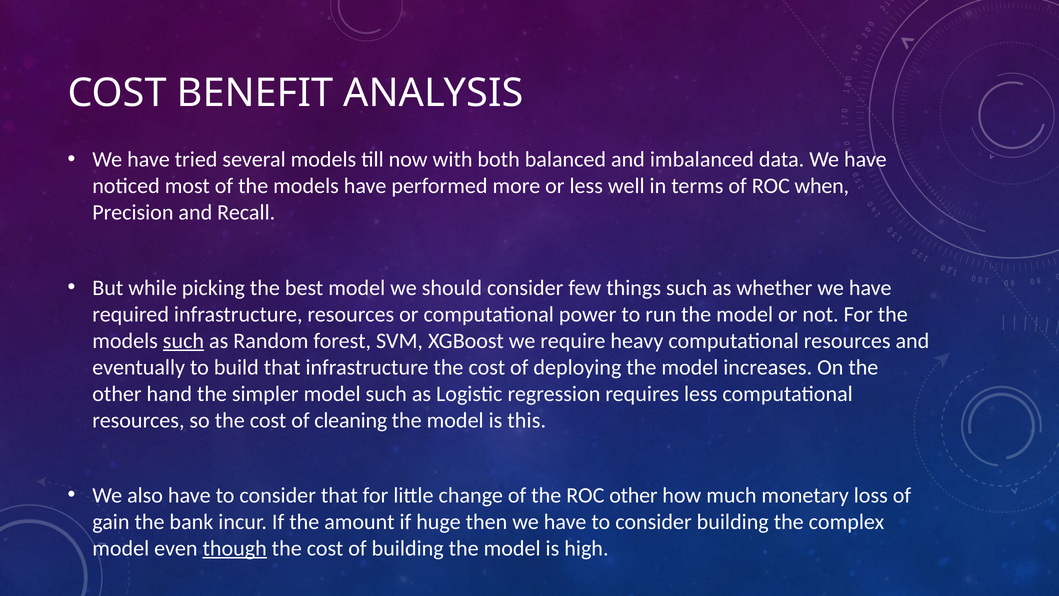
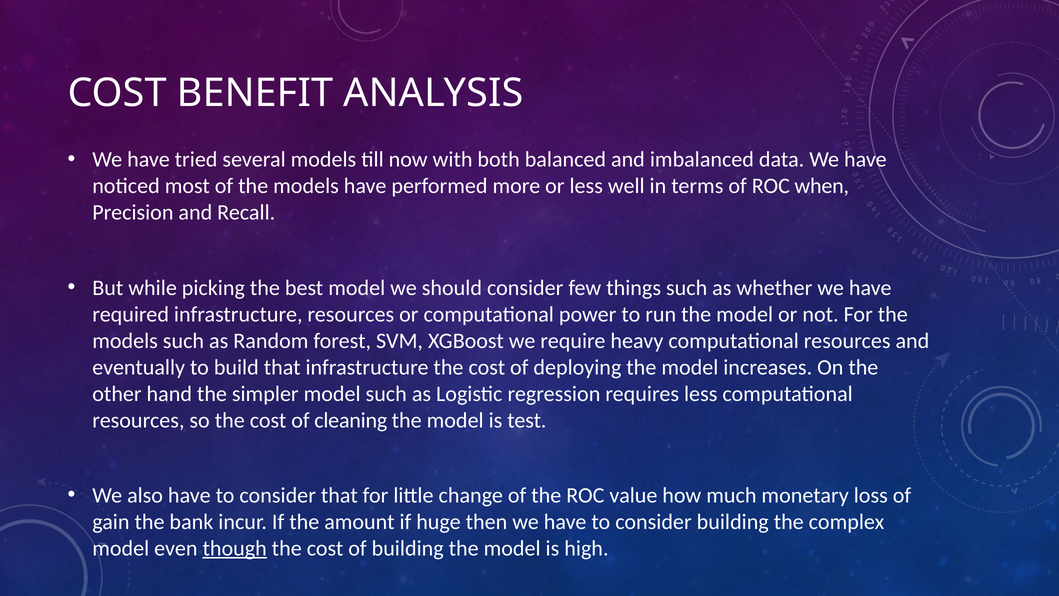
such at (183, 341) underline: present -> none
this: this -> test
ROC other: other -> value
